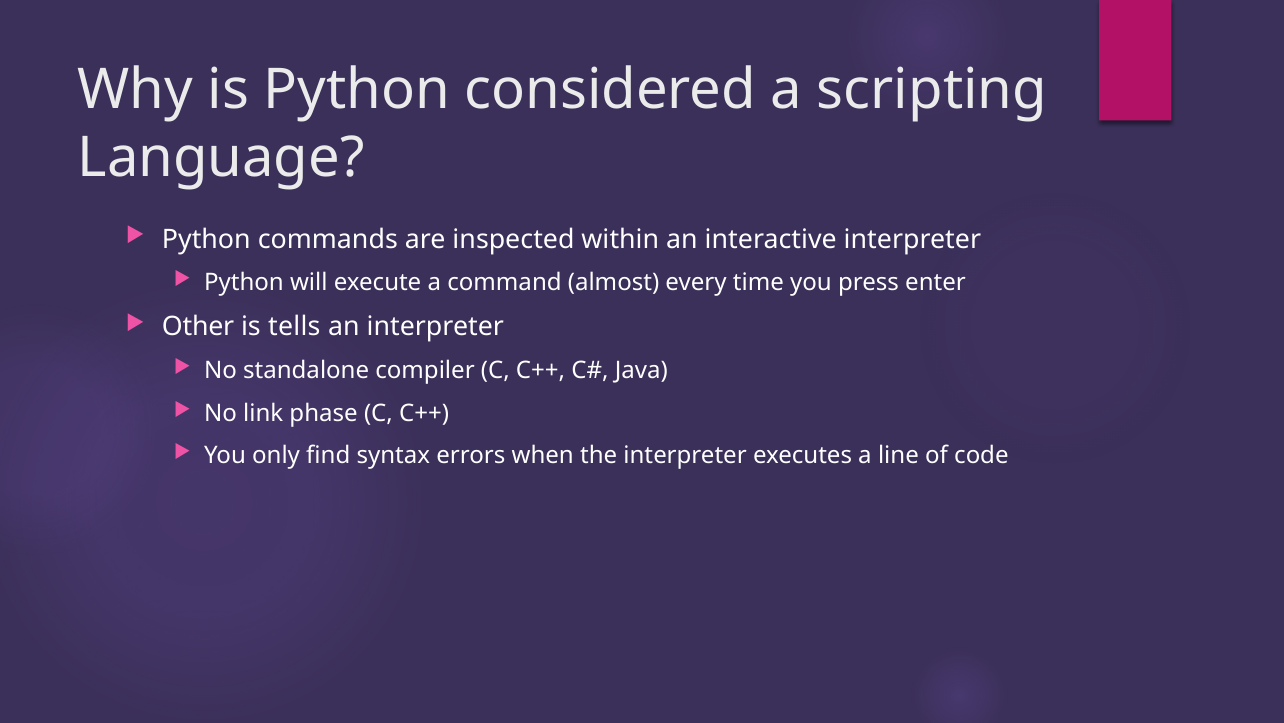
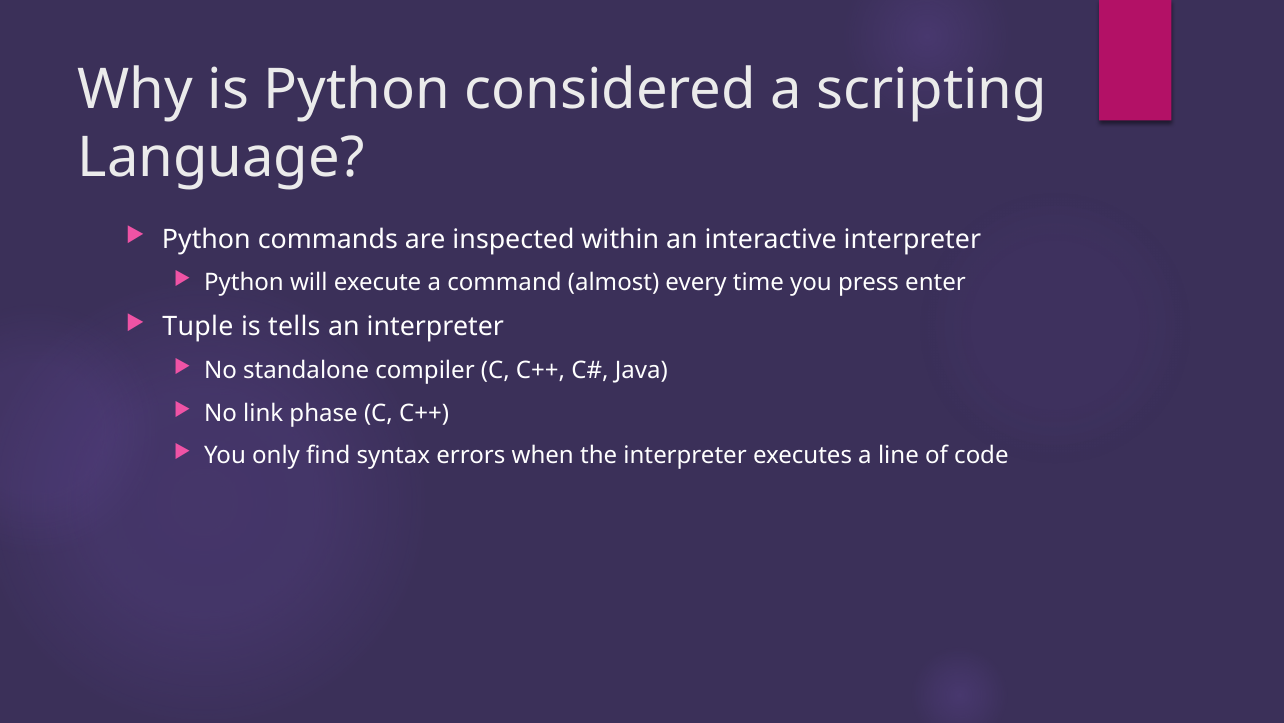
Other: Other -> Tuple
